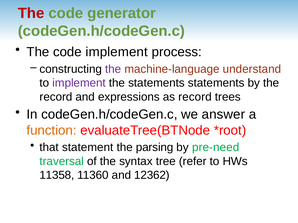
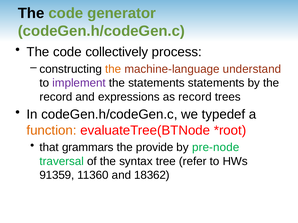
The at (31, 13) colour: red -> black
code implement: implement -> collectively
the at (113, 69) colour: purple -> orange
answer: answer -> typedef
statement: statement -> grammars
parsing: parsing -> provide
pre-need: pre-need -> pre-node
11358: 11358 -> 91359
12362: 12362 -> 18362
